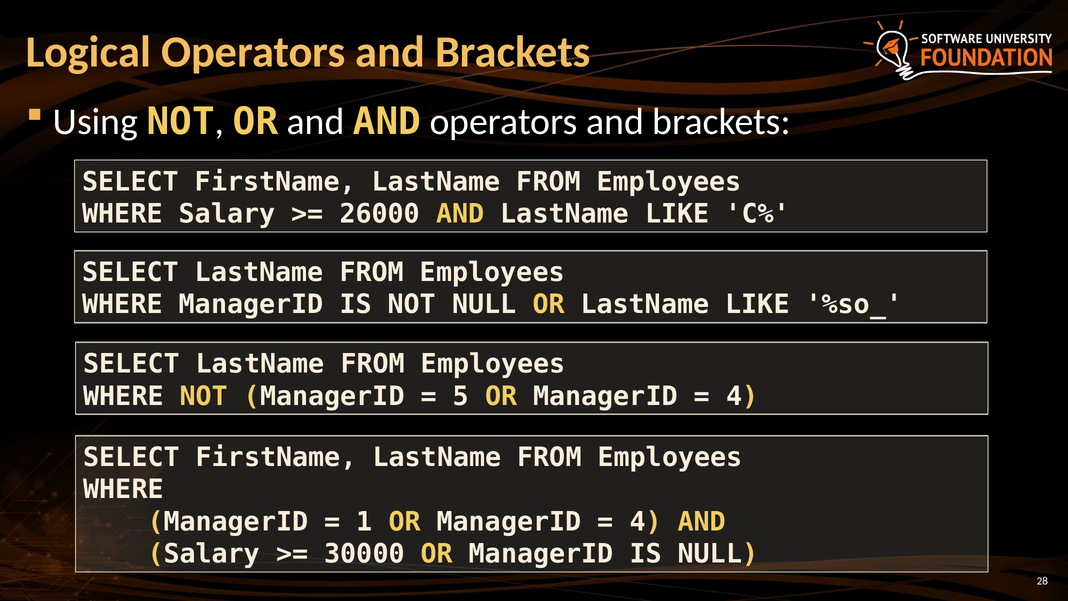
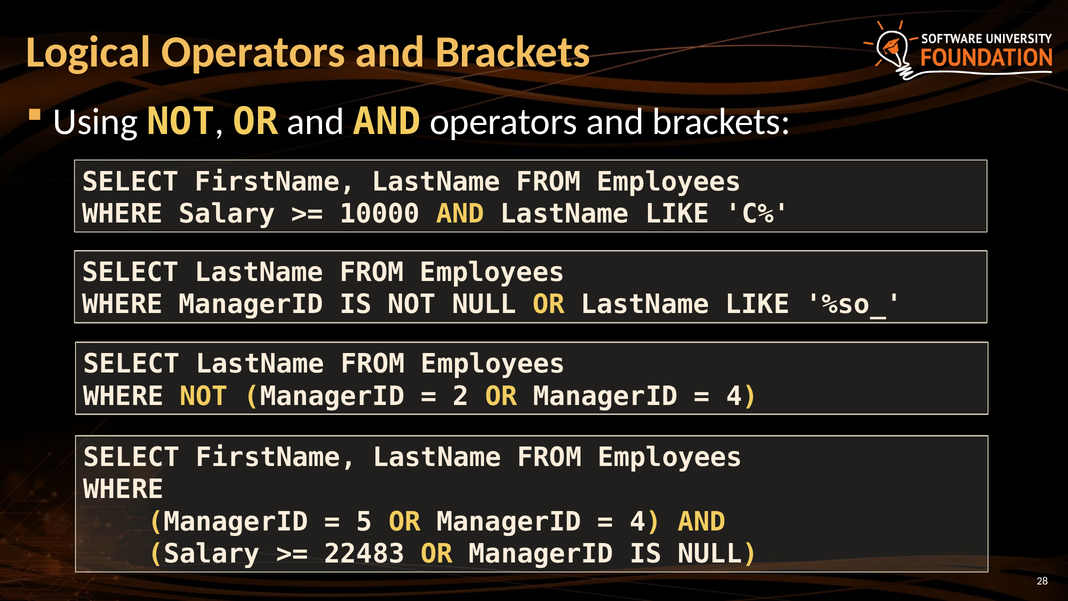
26000: 26000 -> 10000
5: 5 -> 2
1: 1 -> 5
30000: 30000 -> 22483
